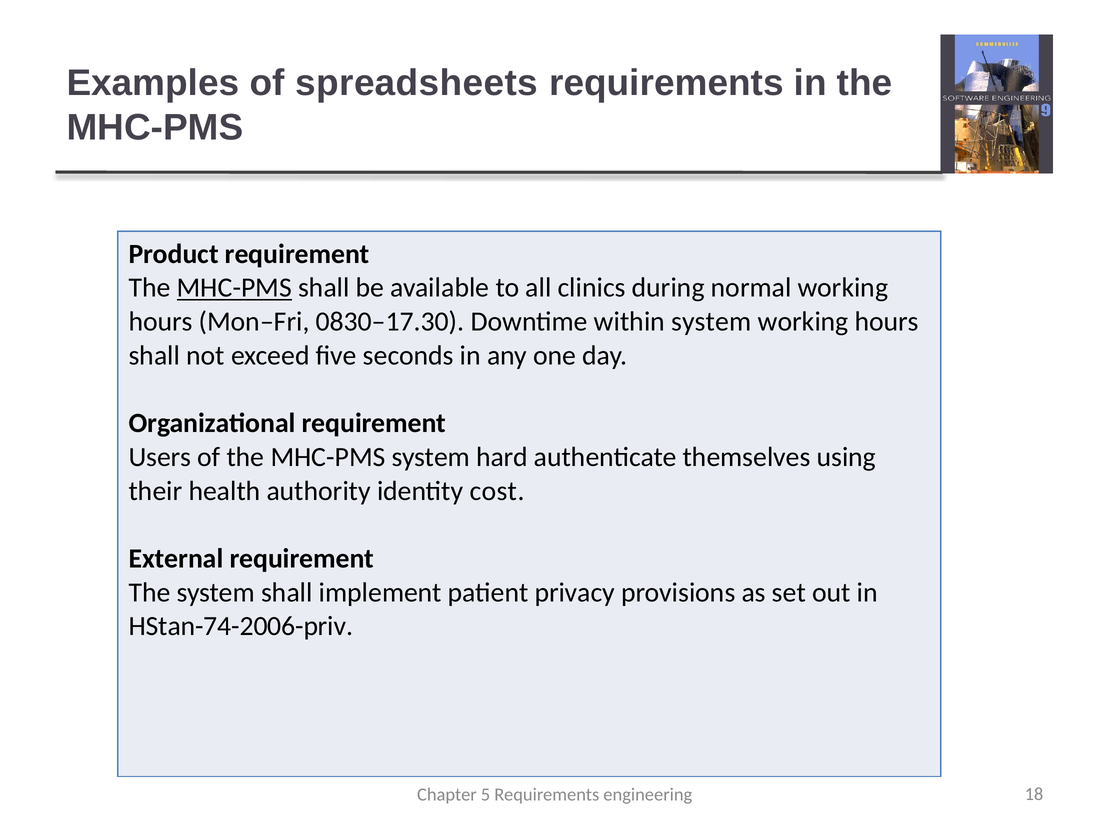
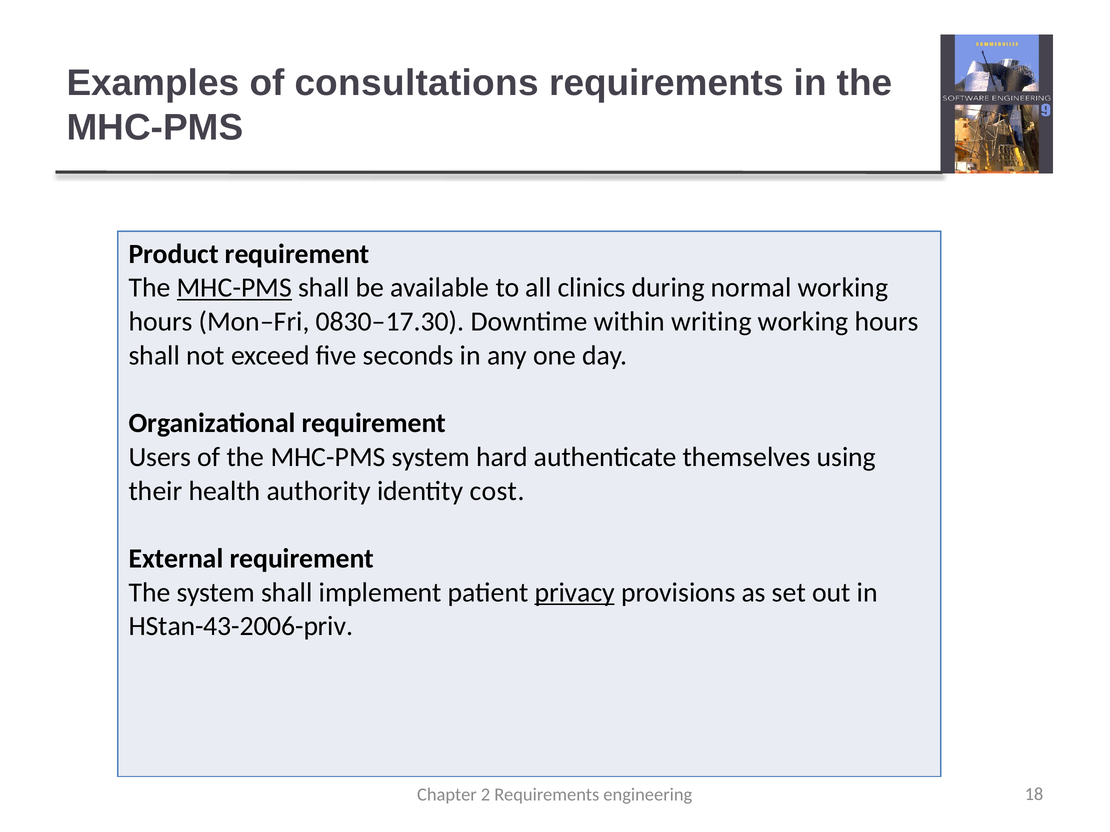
spreadsheets: spreadsheets -> consultations
within system: system -> writing
privacy underline: none -> present
HStan-74-2006-priv: HStan-74-2006-priv -> HStan-43-2006-priv
5: 5 -> 2
